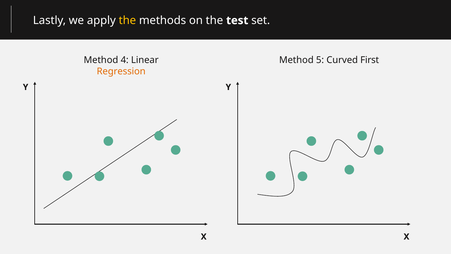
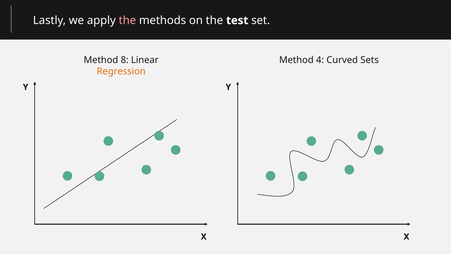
the at (127, 20) colour: yellow -> pink
4: 4 -> 8
5: 5 -> 4
First: First -> Sets
